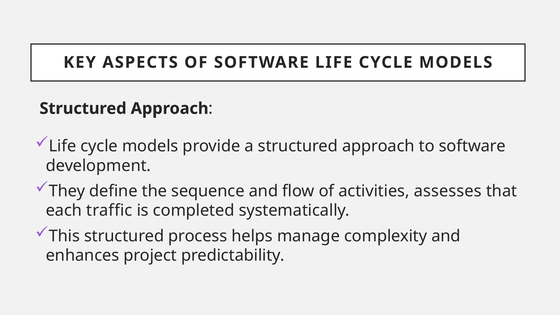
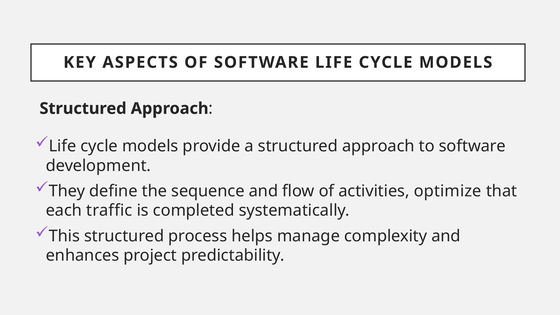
assesses: assesses -> optimize
